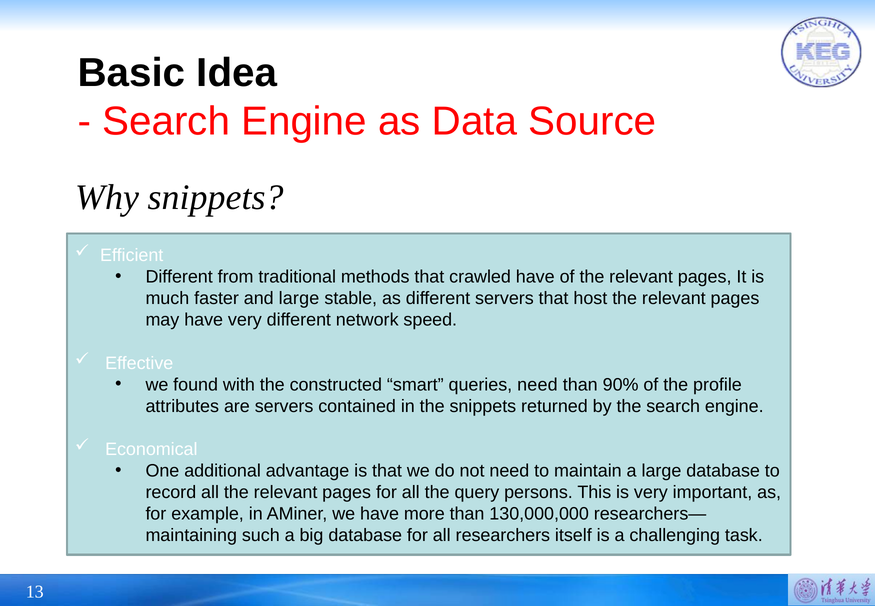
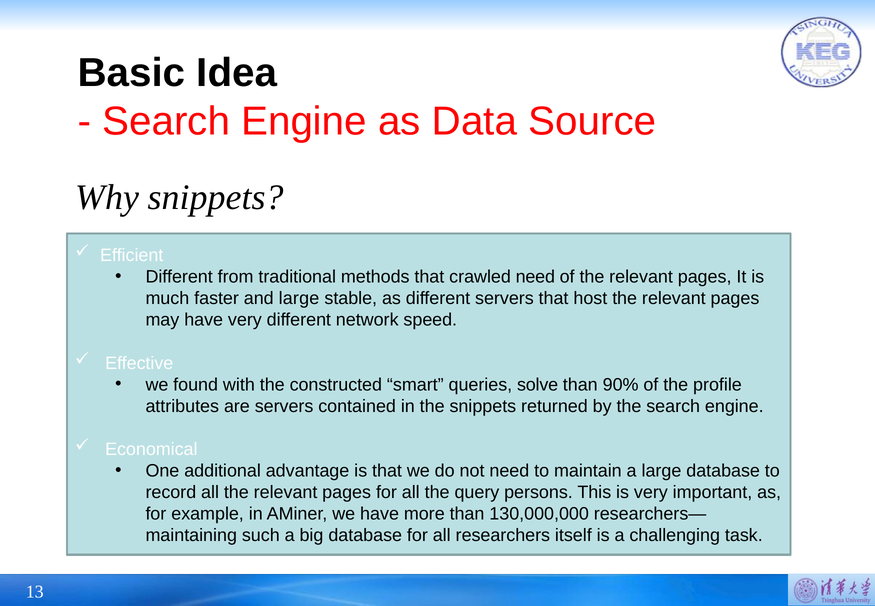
crawled have: have -> need
queries need: need -> solve
